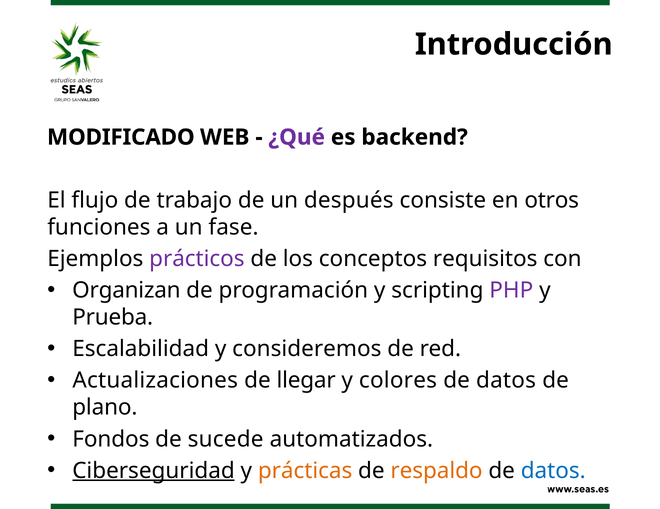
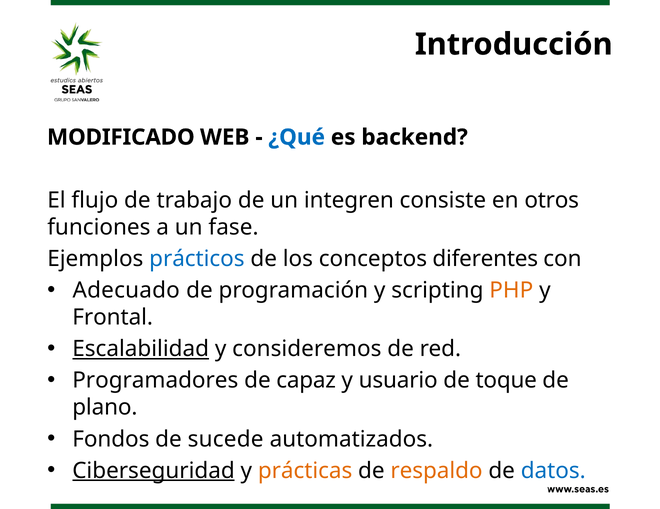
¿Qué colour: purple -> blue
después: después -> integren
prácticos colour: purple -> blue
requisitos: requisitos -> diferentes
Organizan: Organizan -> Adecuado
PHP colour: purple -> orange
Prueba: Prueba -> Frontal
Escalabilidad underline: none -> present
Actualizaciones: Actualizaciones -> Programadores
llegar: llegar -> capaz
colores: colores -> usuario
datos at (506, 380): datos -> toque
